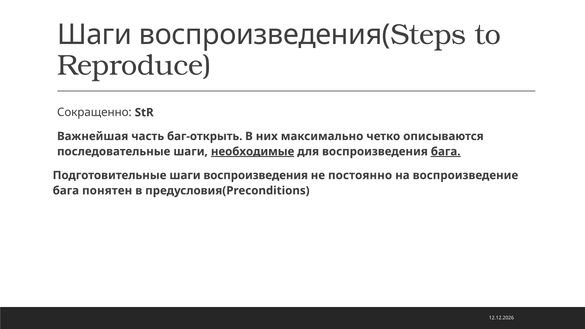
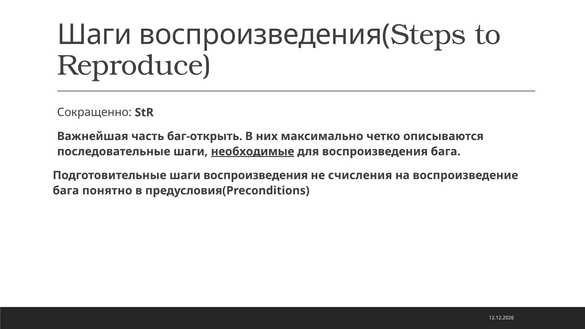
бага at (446, 152) underline: present -> none
постоянно: постоянно -> счисления
понятен: понятен -> понятно
